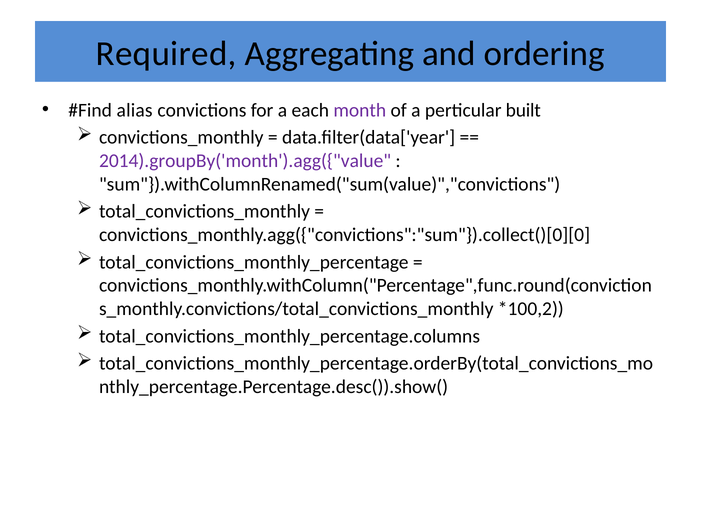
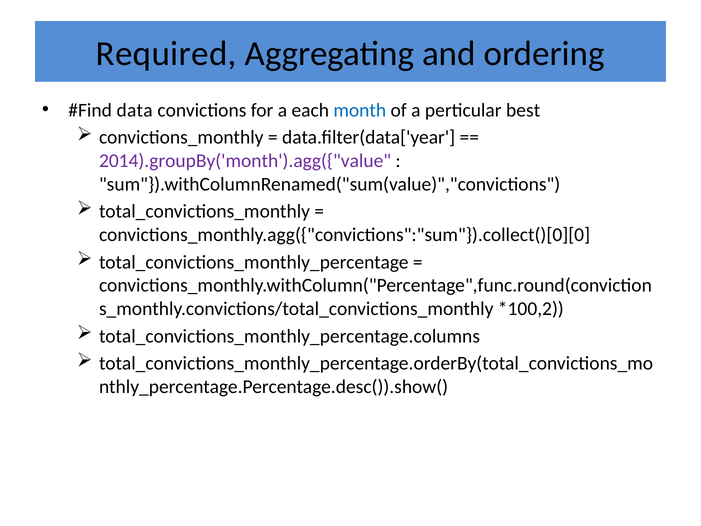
alias: alias -> data
month colour: purple -> blue
built: built -> best
